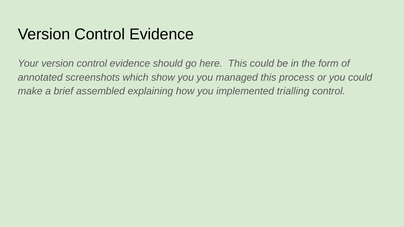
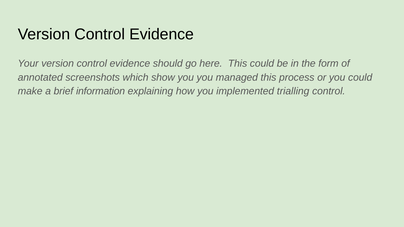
assembled: assembled -> information
